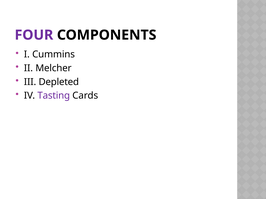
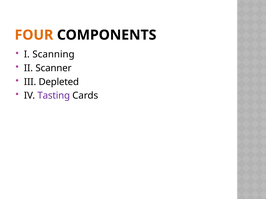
FOUR colour: purple -> orange
Cummins: Cummins -> Scanning
Melcher: Melcher -> Scanner
